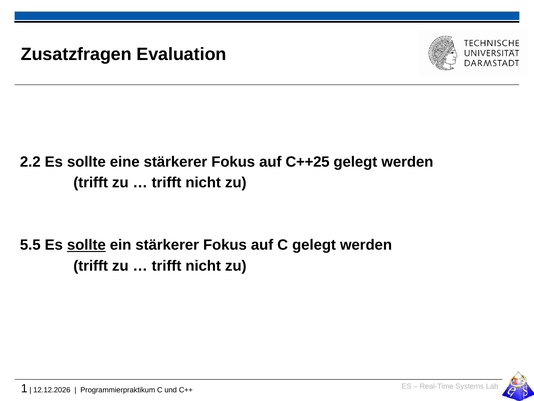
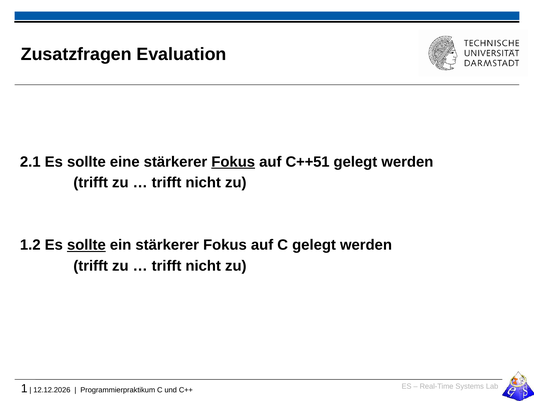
2.2: 2.2 -> 2.1
Fokus at (233, 162) underline: none -> present
C++25: C++25 -> C++51
5.5: 5.5 -> 1.2
